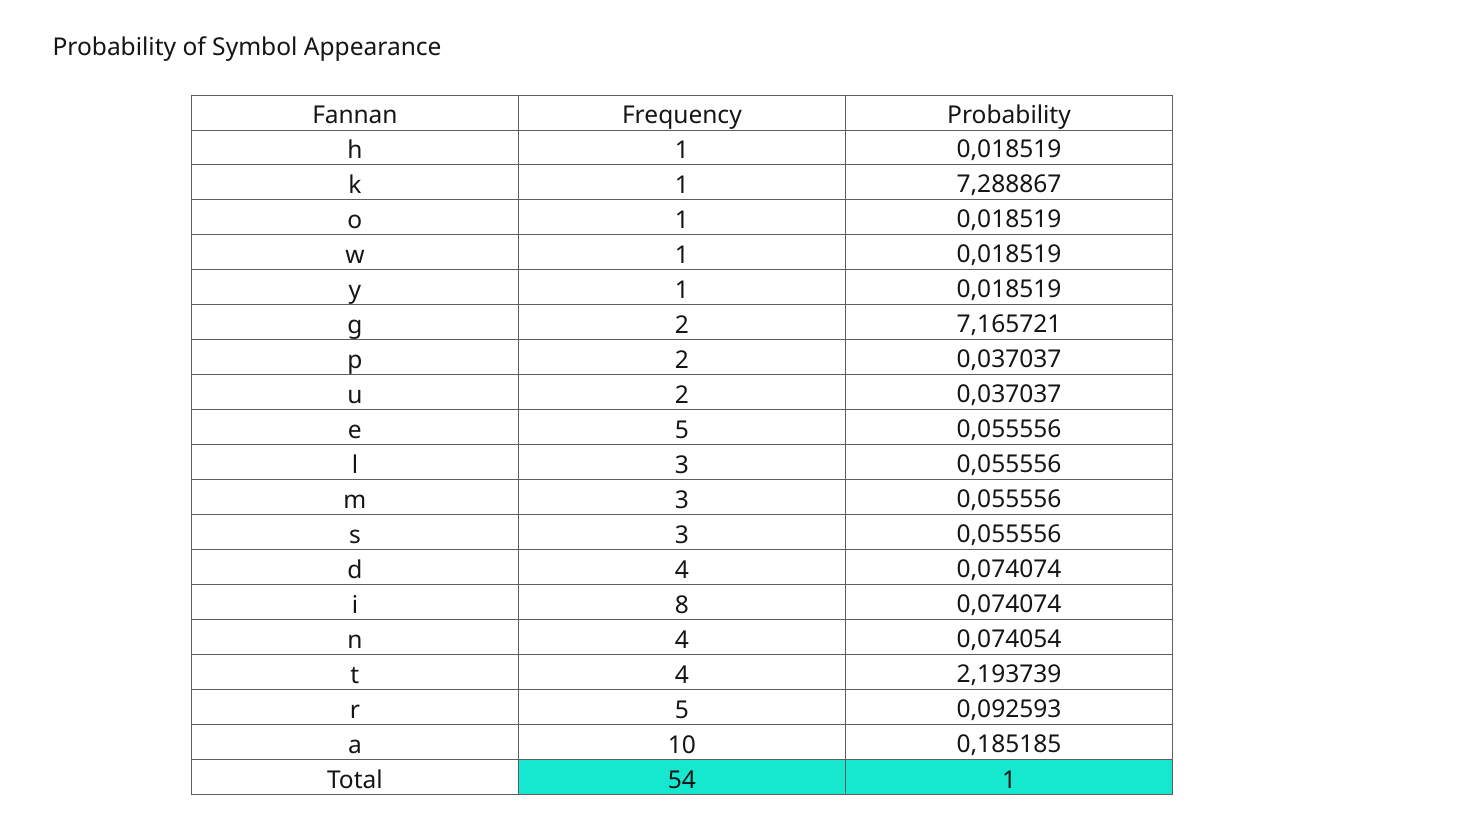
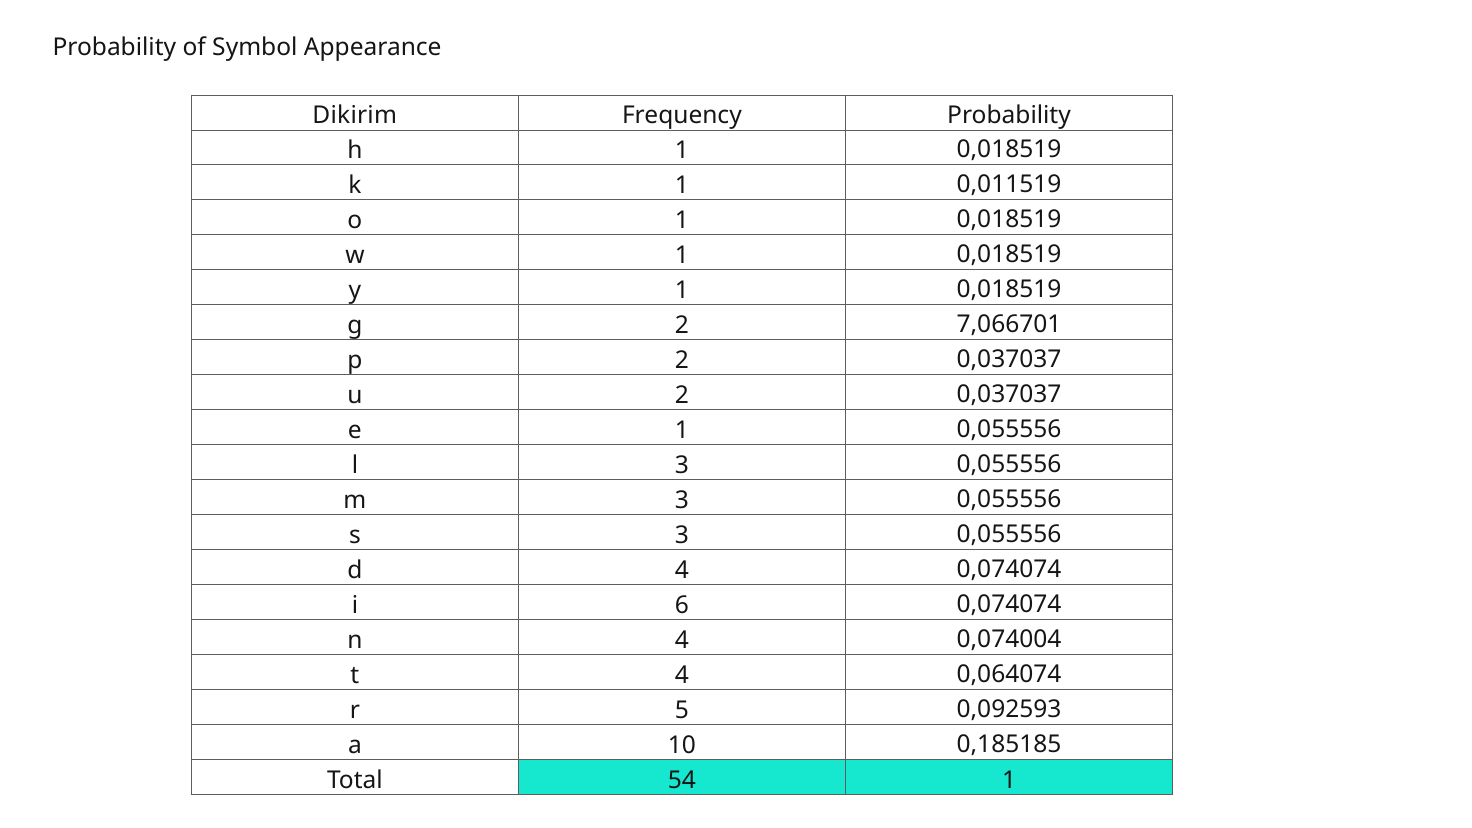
Fannan: Fannan -> Dikirim
7,288867: 7,288867 -> 0,011519
7,165721: 7,165721 -> 7,066701
e 5: 5 -> 1
8: 8 -> 6
0,074054: 0,074054 -> 0,074004
2,193739: 2,193739 -> 0,064074
